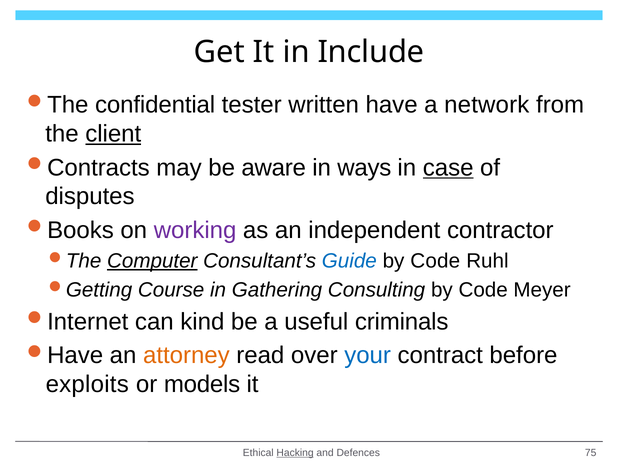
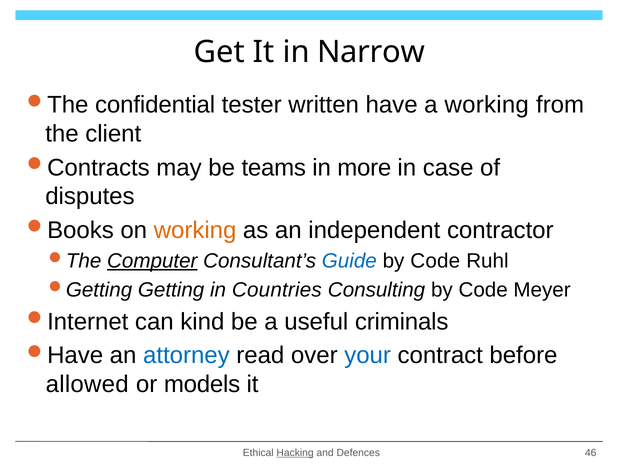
Include: Include -> Narrow
a network: network -> working
client underline: present -> none
aware: aware -> teams
ways: ways -> more
case underline: present -> none
working at (195, 230) colour: purple -> orange
Course: Course -> Getting
Gathering: Gathering -> Countries
attorney colour: orange -> blue
exploits: exploits -> allowed
75: 75 -> 46
